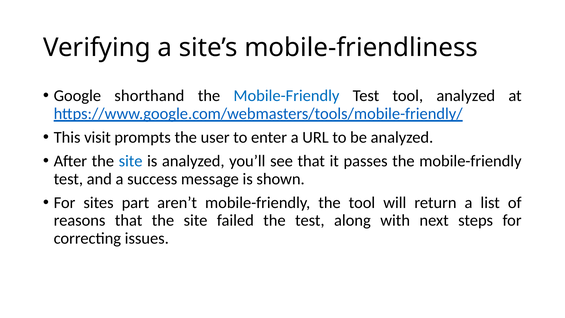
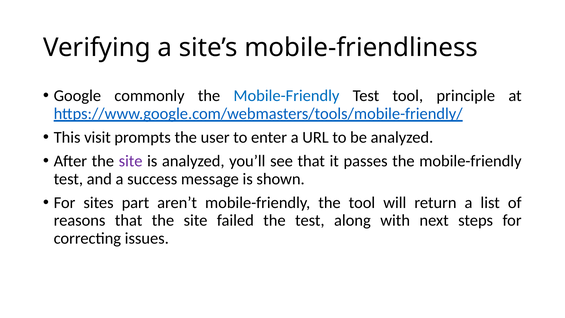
shorthand: shorthand -> commonly
tool analyzed: analyzed -> principle
site at (131, 161) colour: blue -> purple
